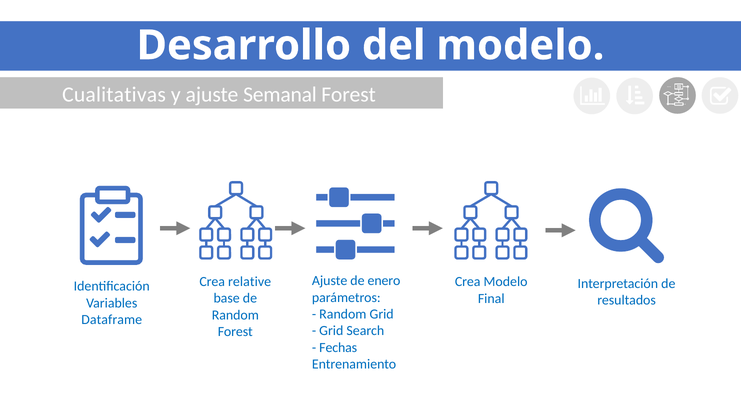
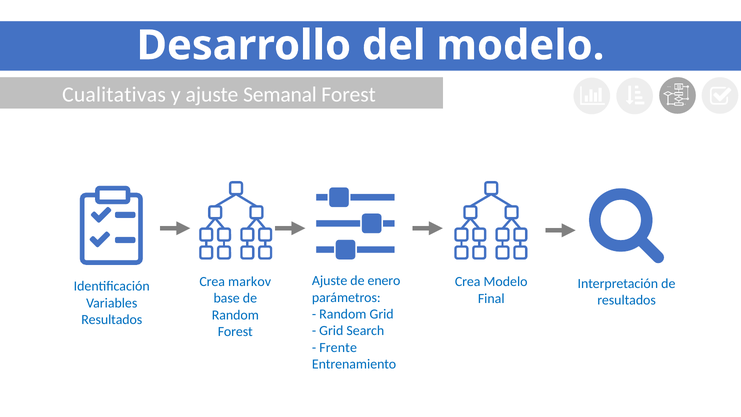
relative: relative -> markov
Dataframe at (112, 319): Dataframe -> Resultados
Fechas: Fechas -> Frente
